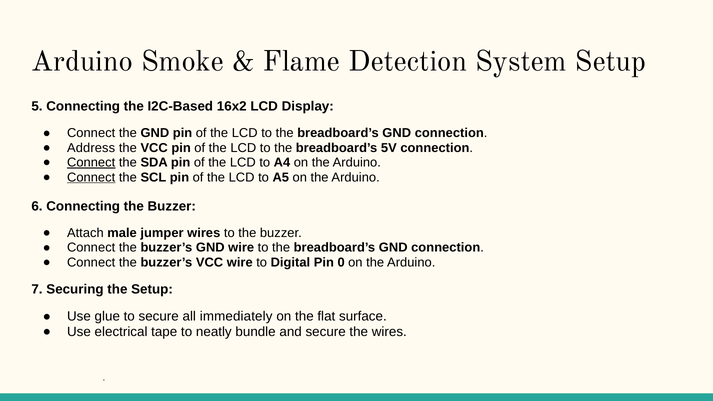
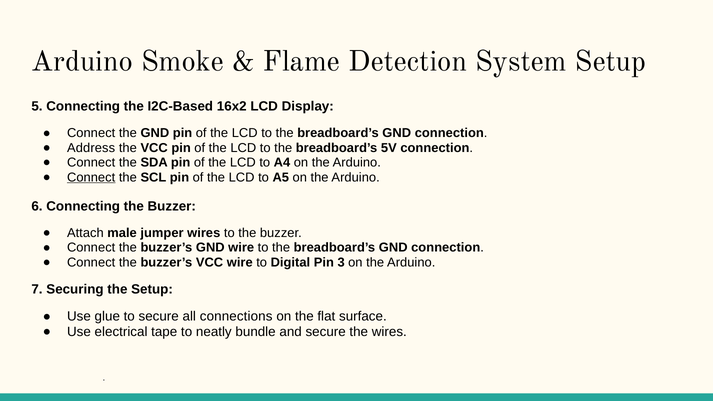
Connect at (91, 163) underline: present -> none
0: 0 -> 3
immediately: immediately -> connections
